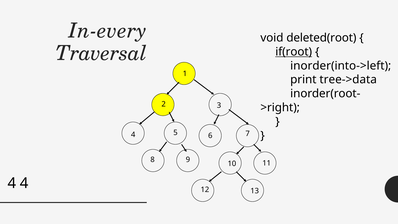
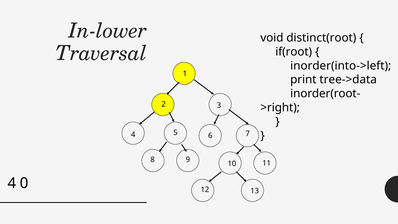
In-every: In-every -> In-lower
deleted(root: deleted(root -> distinct(root
if(root underline: present -> none
4 4: 4 -> 0
